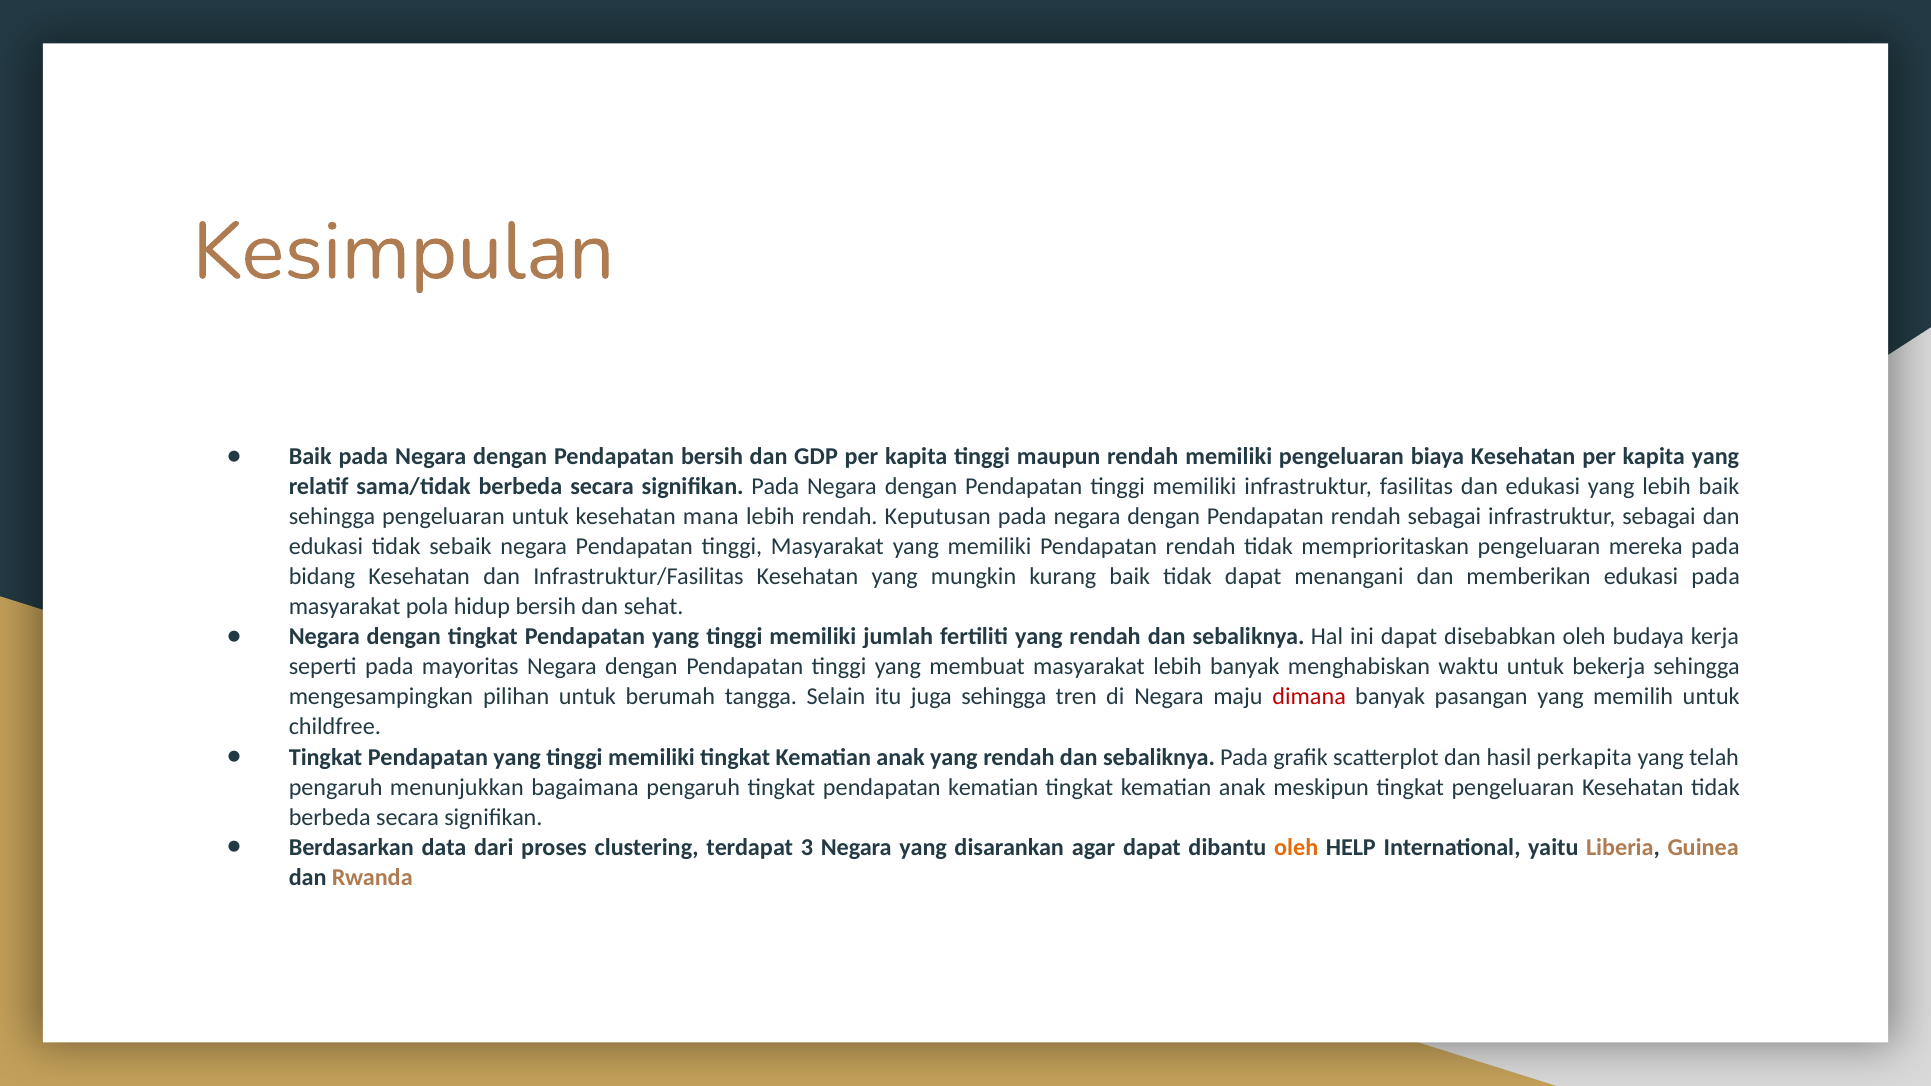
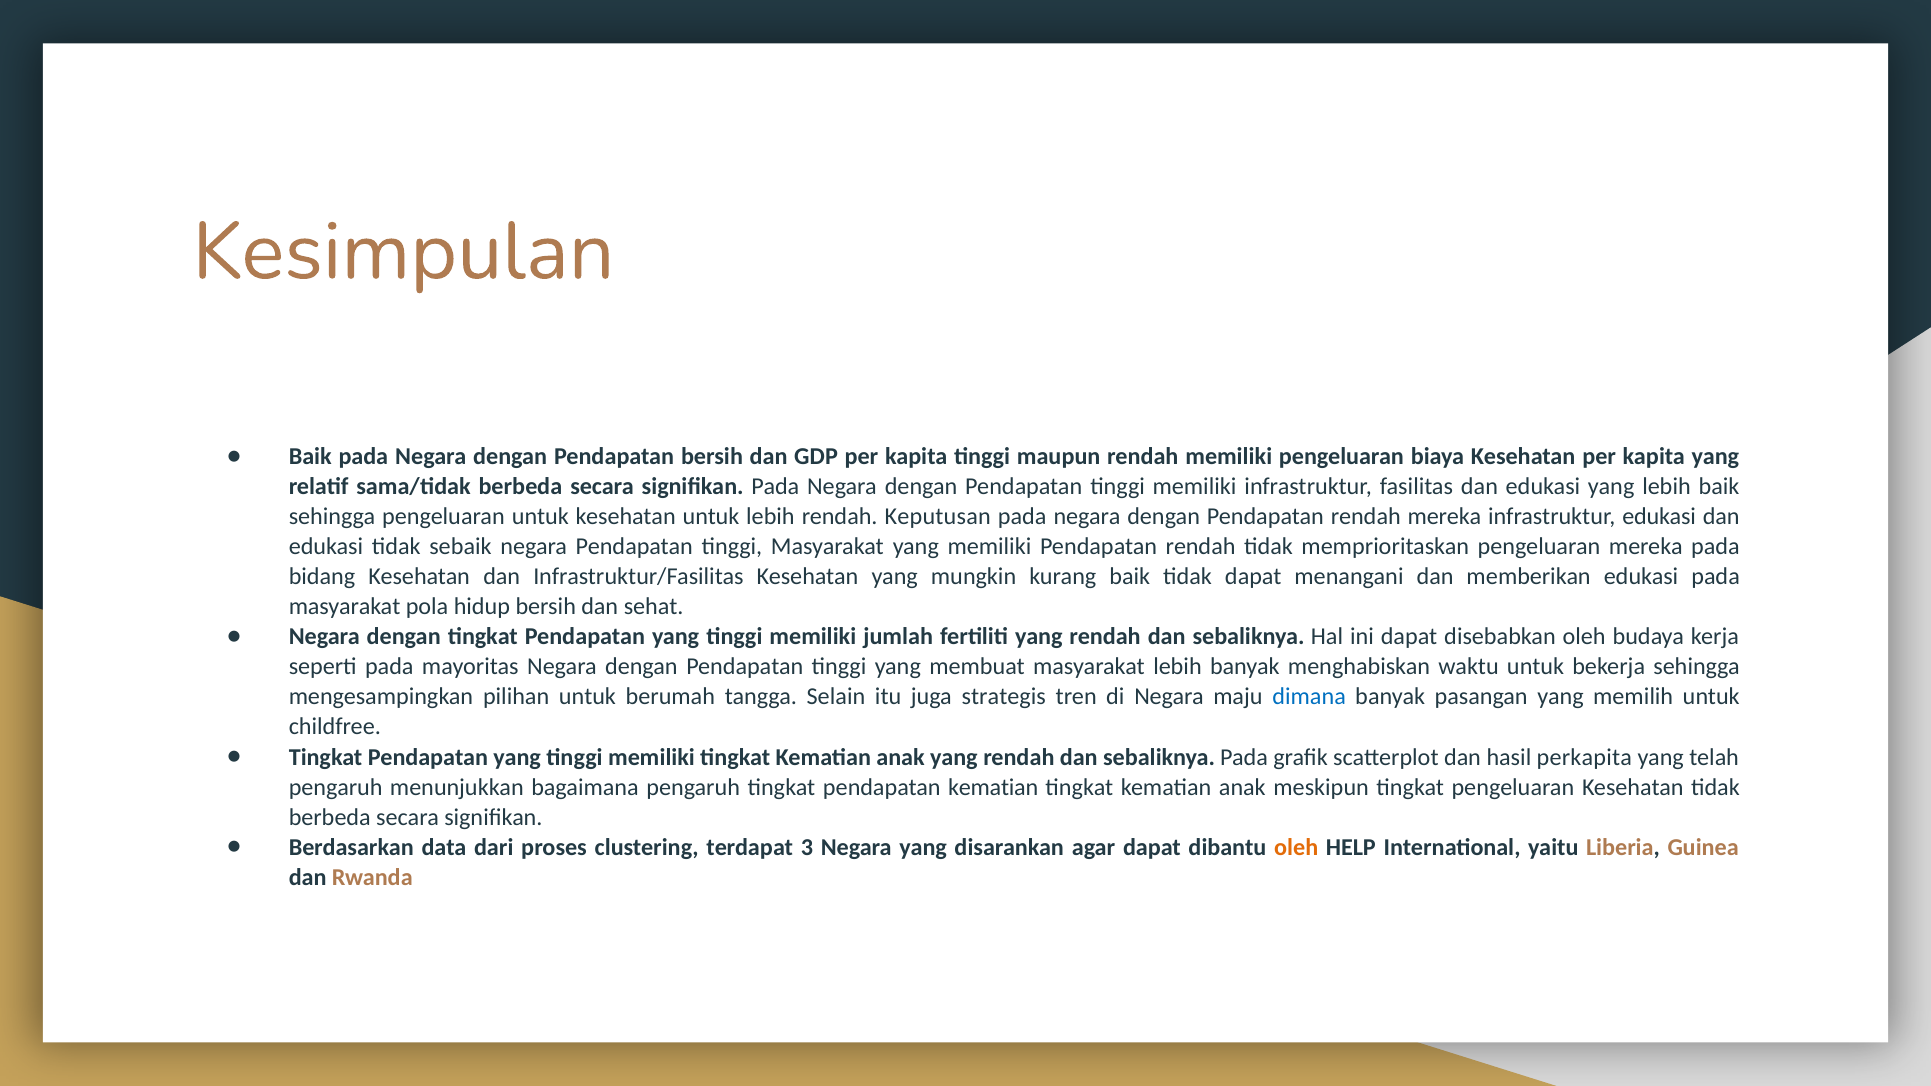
kesehatan mana: mana -> untuk
rendah sebagai: sebagai -> mereka
infrastruktur sebagai: sebagai -> edukasi
juga sehingga: sehingga -> strategis
dimana colour: red -> blue
